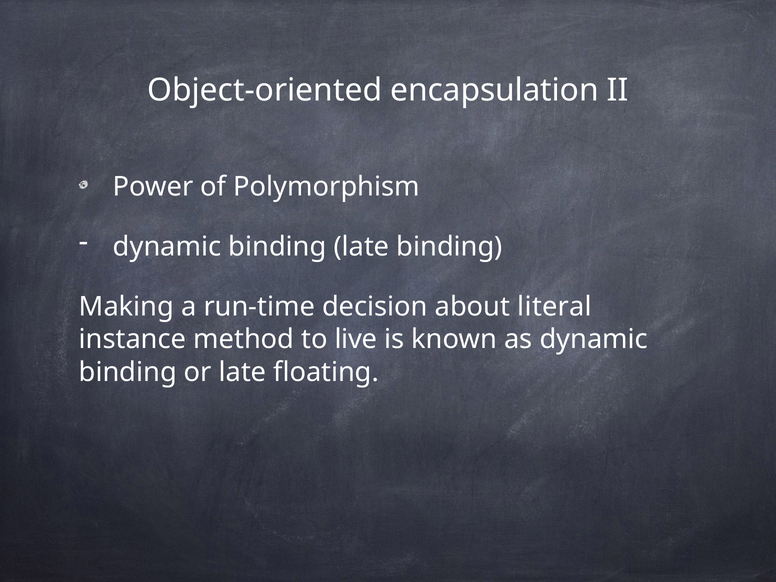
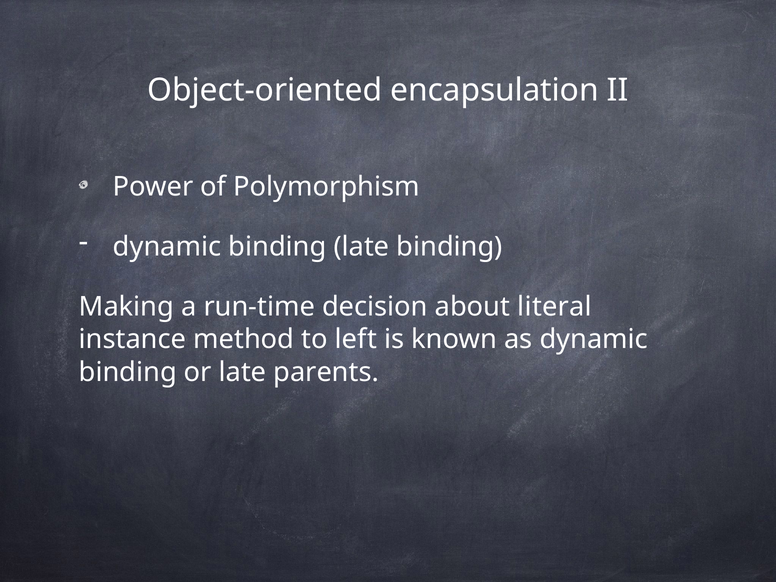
live: live -> left
floating: floating -> parents
